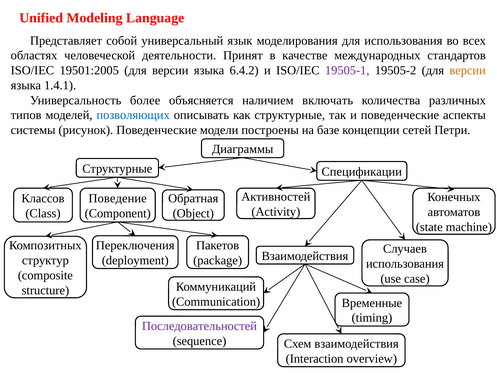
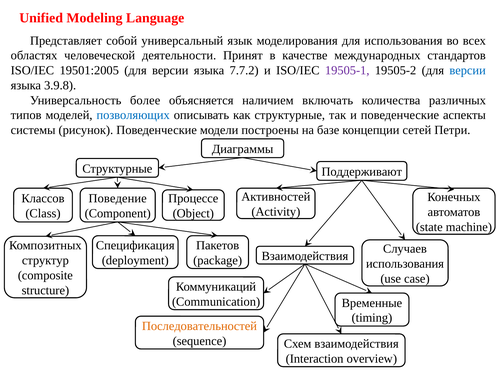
6.4.2: 6.4.2 -> 7.7.2
версии at (468, 70) colour: orange -> blue
1.4.1: 1.4.1 -> 3.9.8
Спецификации: Спецификации -> Поддерживают
Обратная: Обратная -> Процессе
Переключения: Переключения -> Спецификация
Последовательностей colour: purple -> orange
